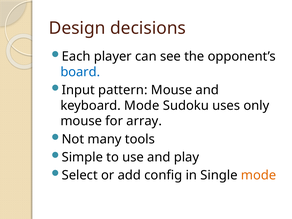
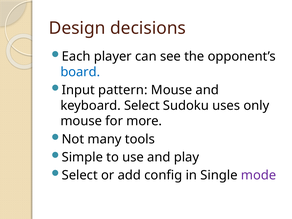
keyboard Mode: Mode -> Select
array: array -> more
mode at (259, 175) colour: orange -> purple
